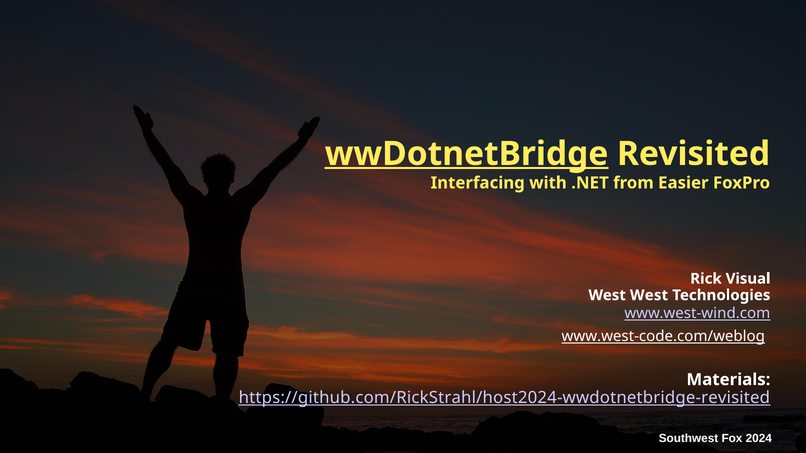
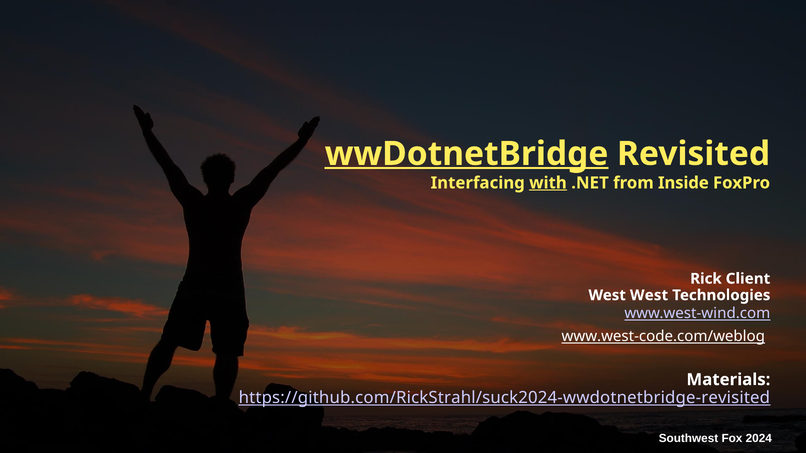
with underline: none -> present
Easier: Easier -> Inside
Visual: Visual -> Client
https://github.com/RickStrahl/host2024-wwdotnetbridge-revisited: https://github.com/RickStrahl/host2024-wwdotnetbridge-revisited -> https://github.com/RickStrahl/suck2024-wwdotnetbridge-revisited
